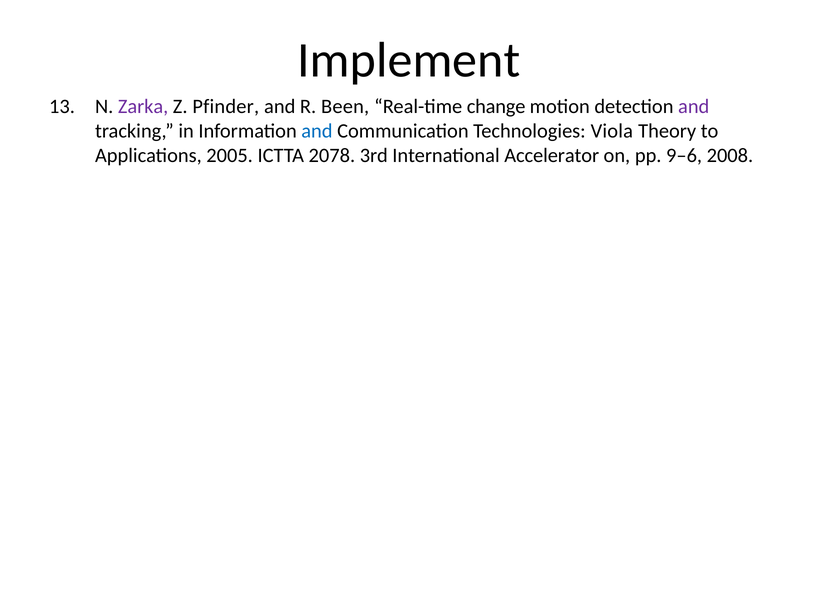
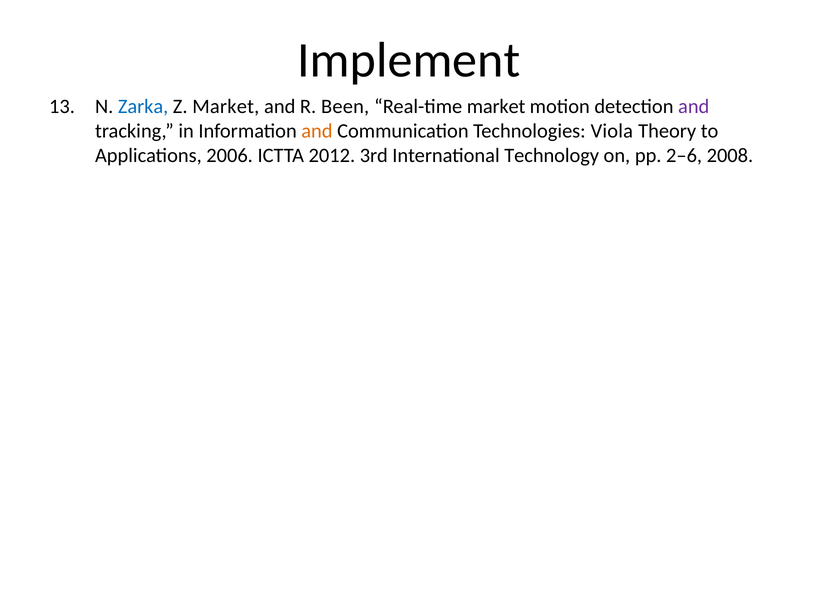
Zarka colour: purple -> blue
Z Pfinder: Pfinder -> Market
Real-time change: change -> market
and at (317, 131) colour: blue -> orange
2005: 2005 -> 2006
2078: 2078 -> 2012
Accelerator: Accelerator -> Technology
9–6: 9–6 -> 2–6
